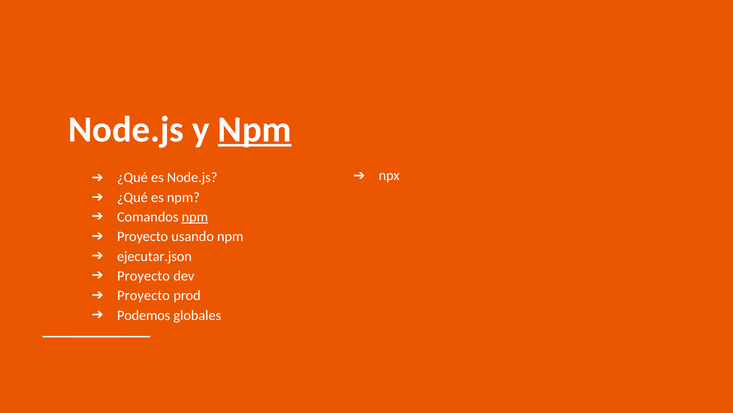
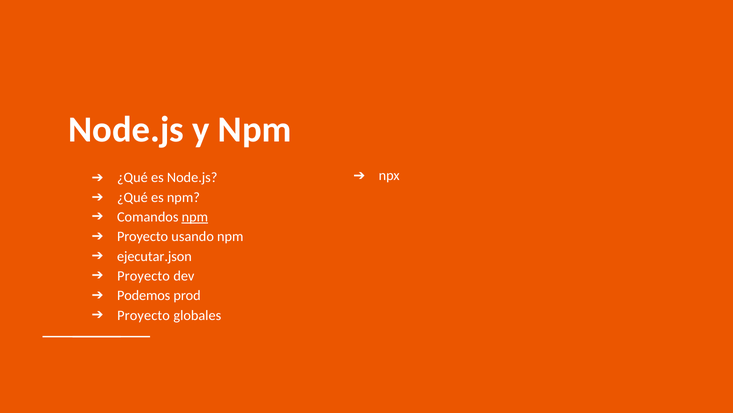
Npm at (255, 129) underline: present -> none
Proyecto at (144, 295): Proyecto -> Podemos
Podemos at (144, 315): Podemos -> Proyecto
